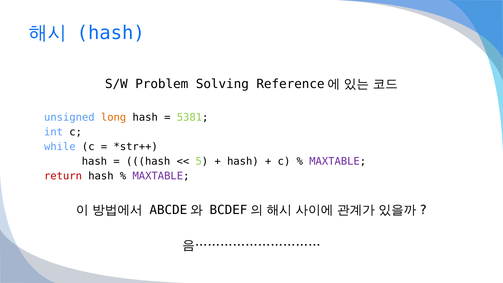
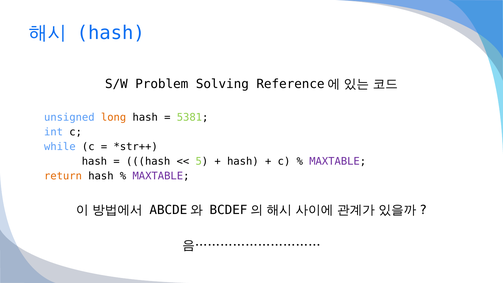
return colour: red -> orange
